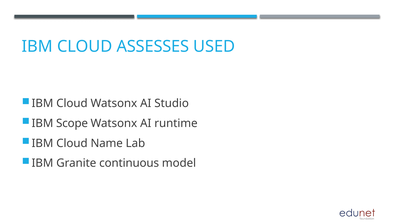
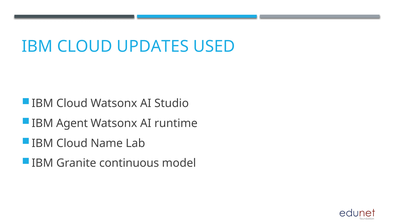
ASSESSES: ASSESSES -> UPDATES
Scope: Scope -> Agent
